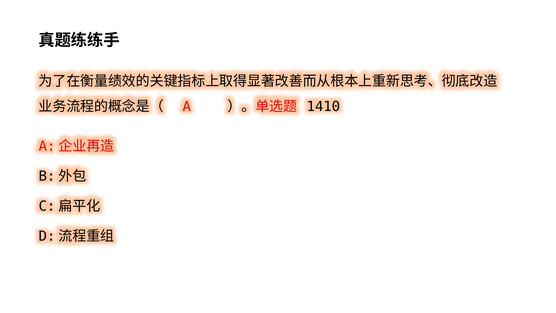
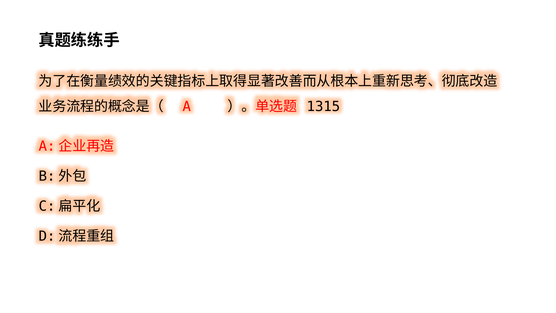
1410: 1410 -> 1315
